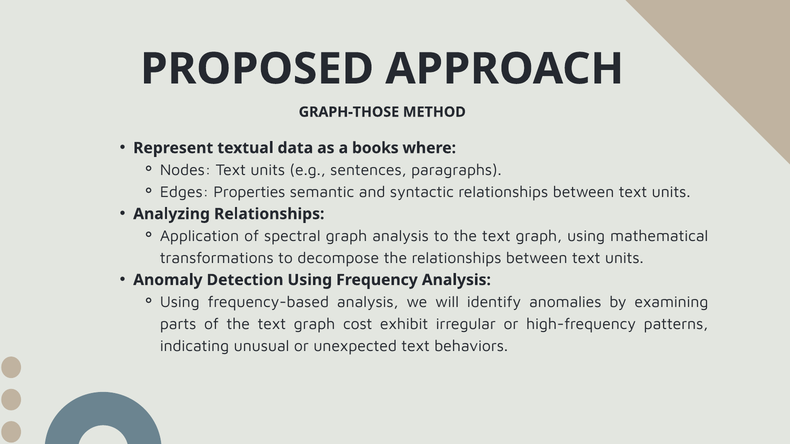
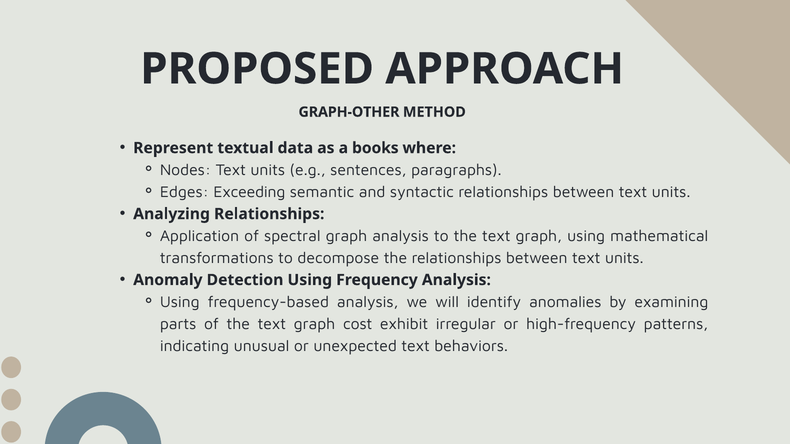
GRAPH-THOSE: GRAPH-THOSE -> GRAPH-OTHER
Properties: Properties -> Exceeding
